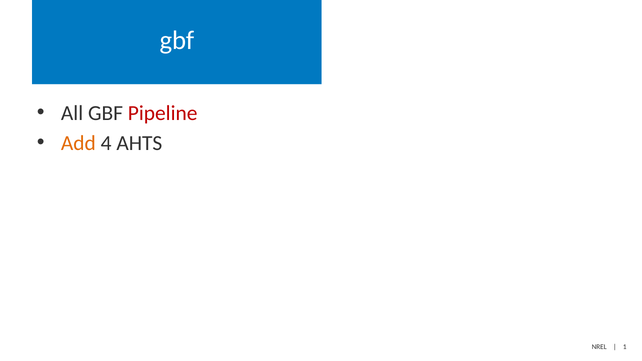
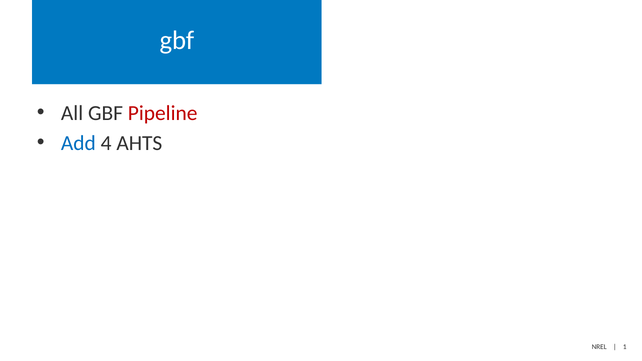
Add colour: orange -> blue
